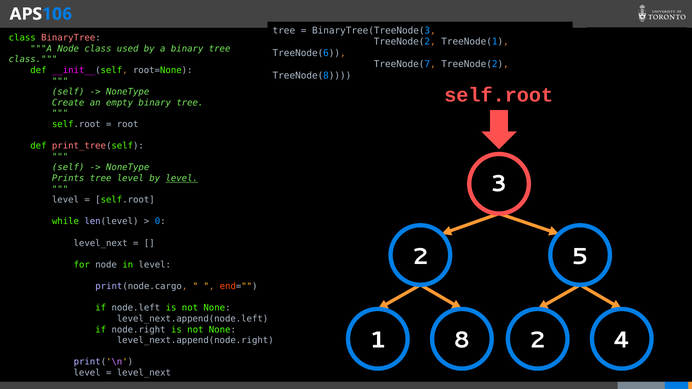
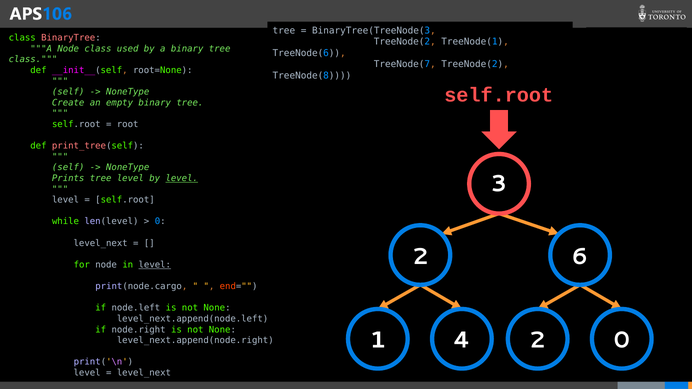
2 5: 5 -> 6
level at (155, 265) underline: none -> present
1 8: 8 -> 4
2 4: 4 -> 0
